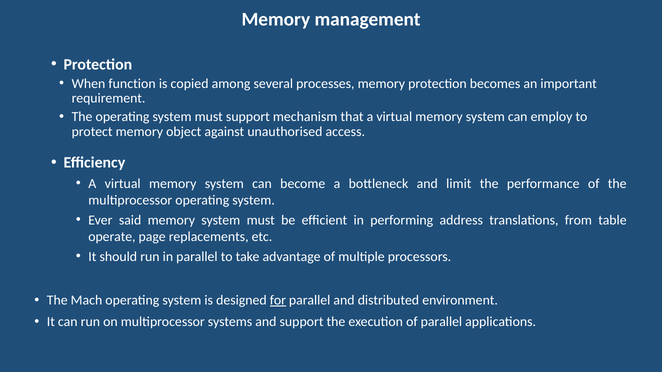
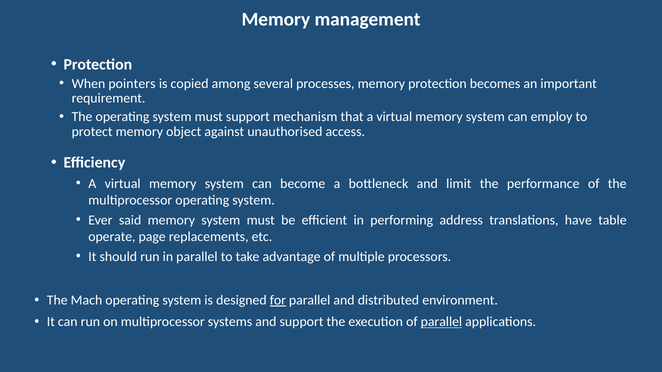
function: function -> pointers
from: from -> have
parallel at (441, 322) underline: none -> present
